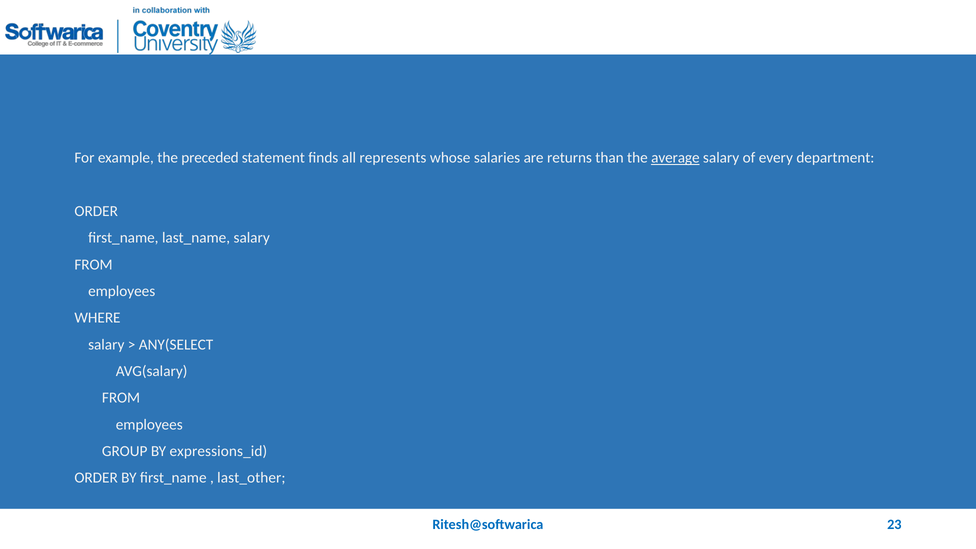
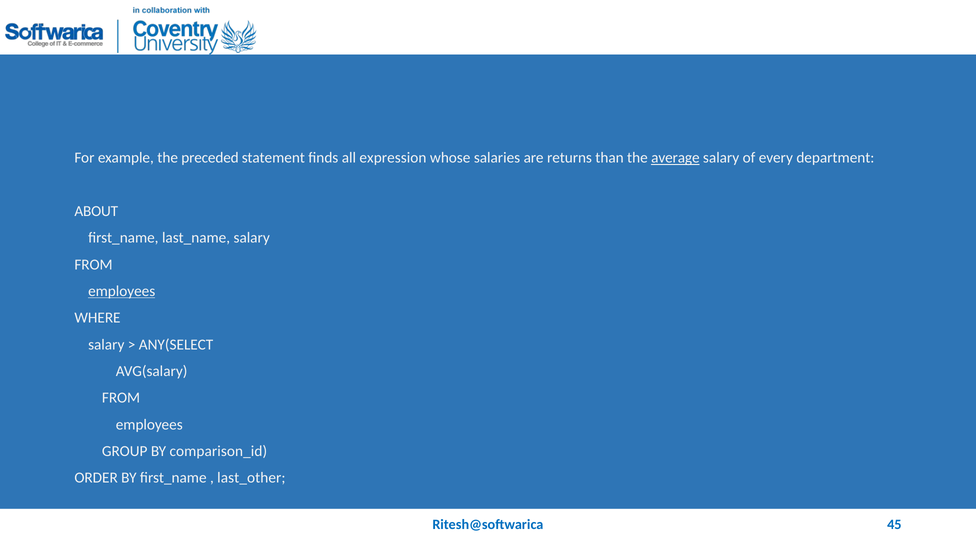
represents: represents -> expression
ORDER at (96, 211): ORDER -> ABOUT
employees at (122, 291) underline: none -> present
expressions_id: expressions_id -> comparison_id
23: 23 -> 45
